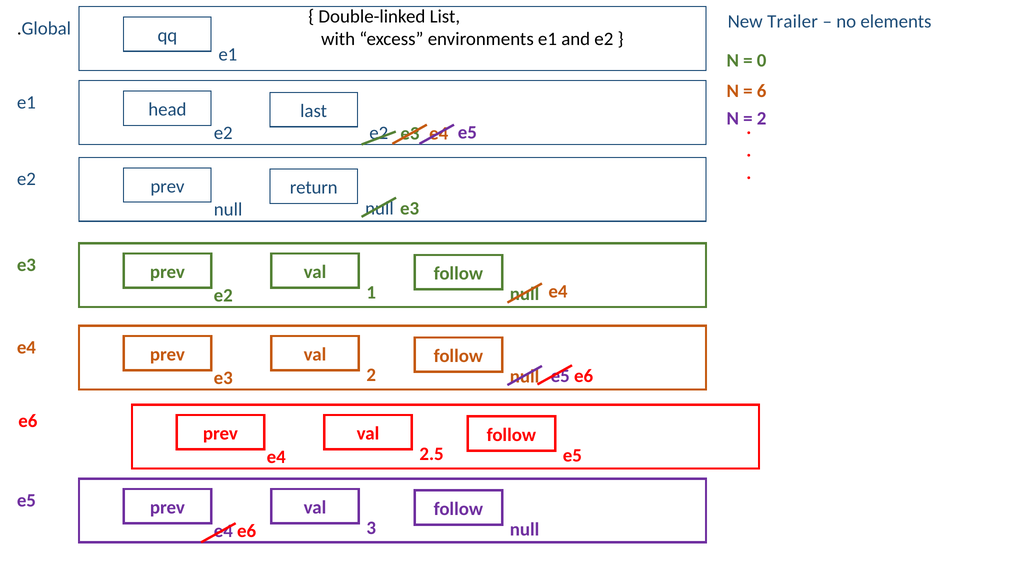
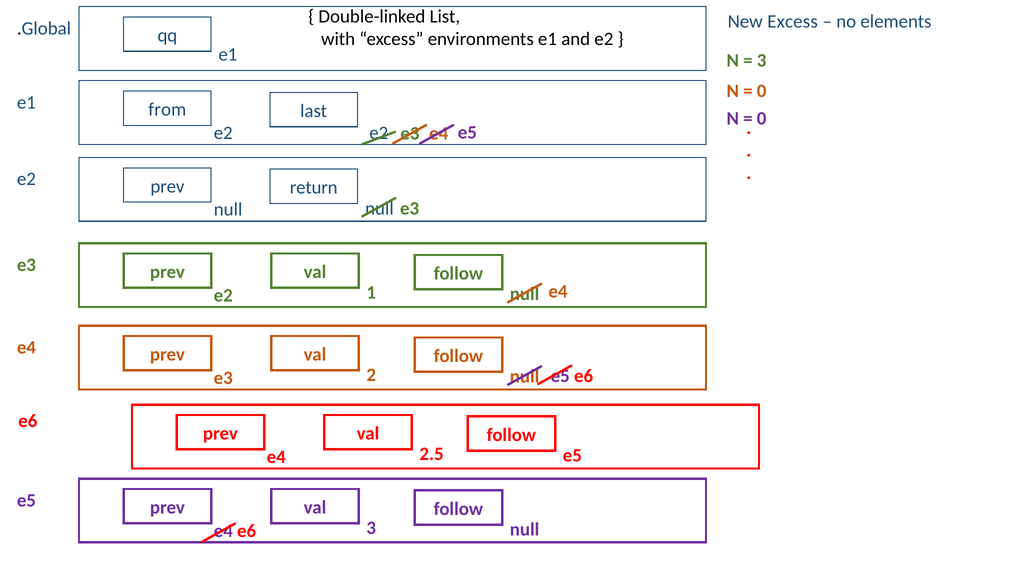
New Trailer: Trailer -> Excess
0 at (762, 60): 0 -> 3
6 at (762, 91): 6 -> 0
head: head -> from
2 at (762, 119): 2 -> 0
